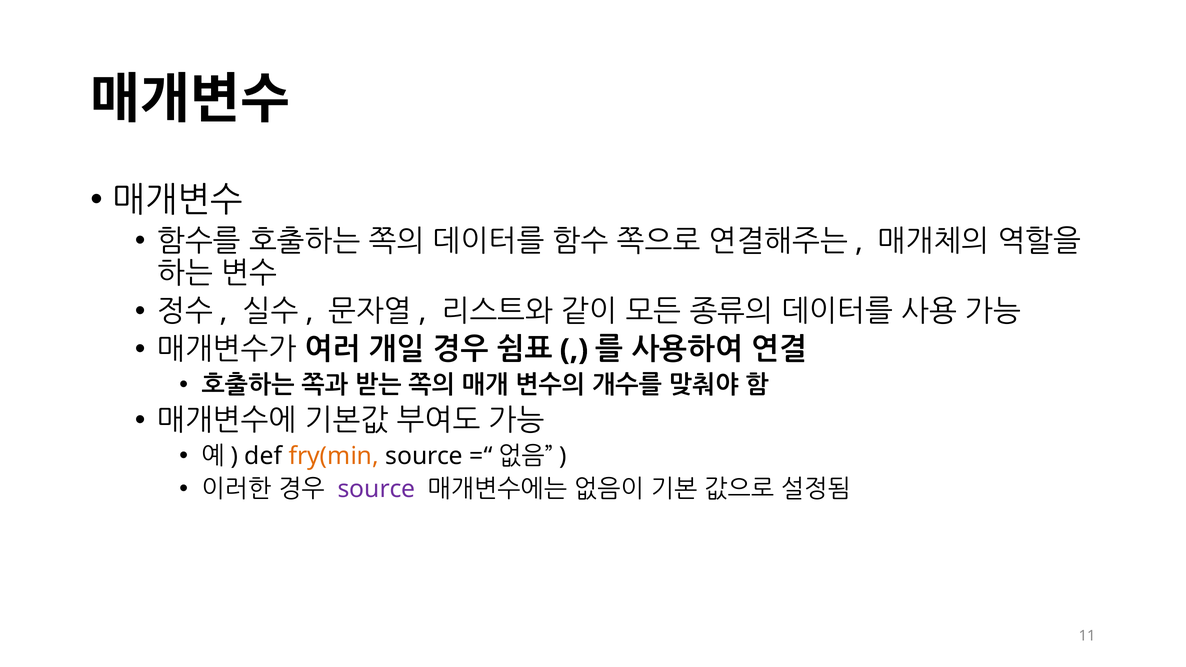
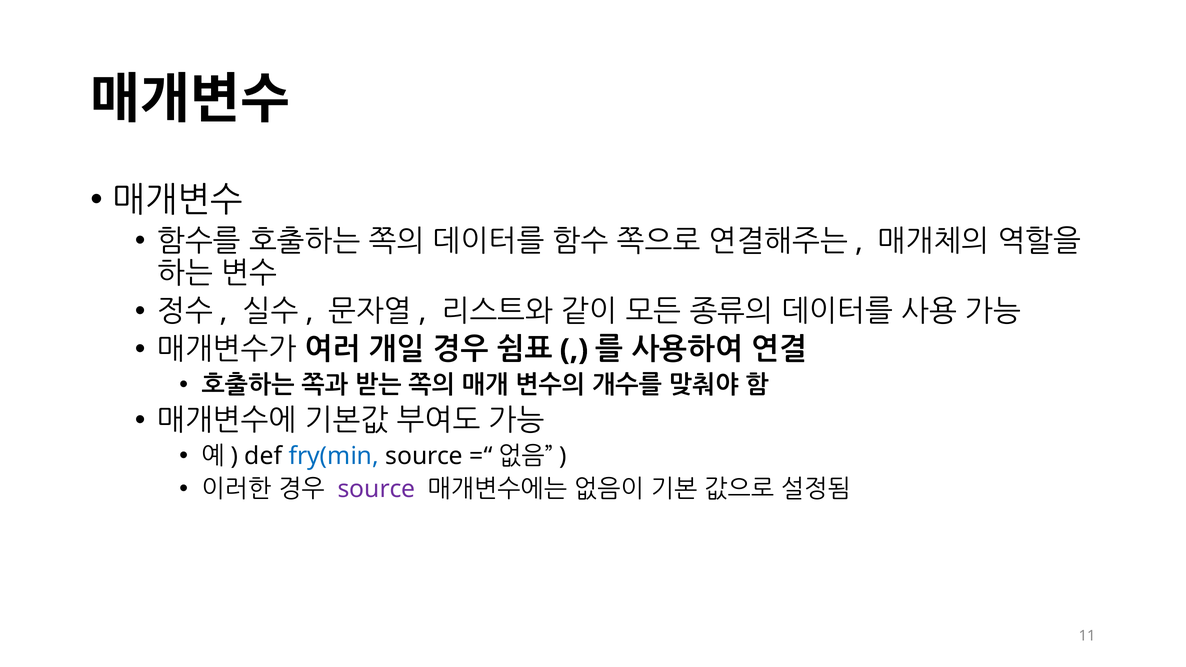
fry(min colour: orange -> blue
